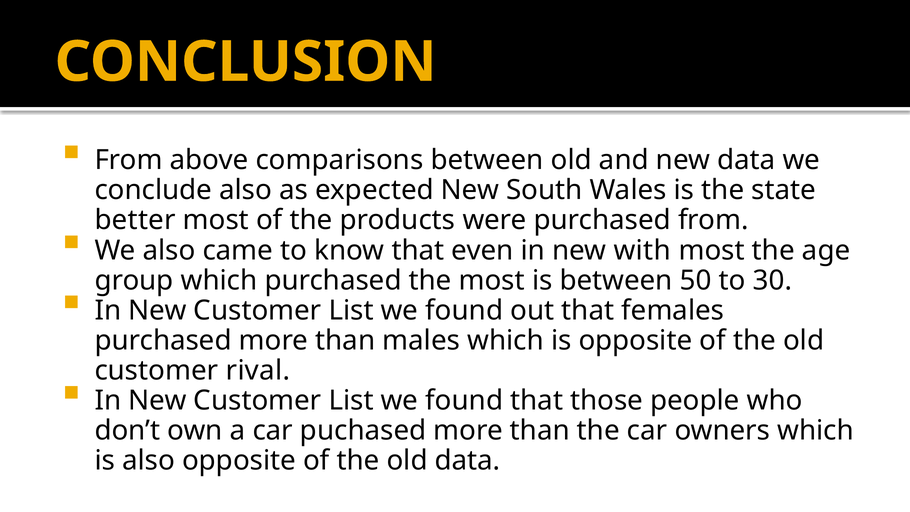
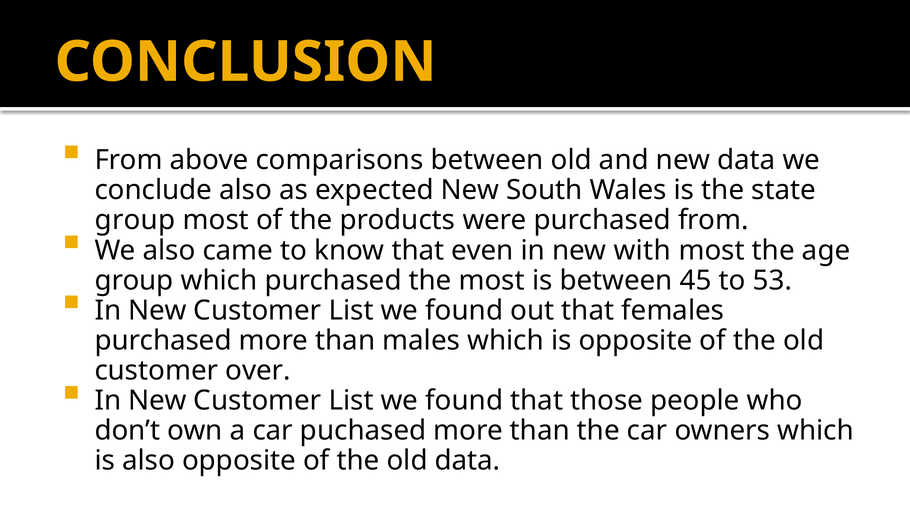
better at (135, 220): better -> group
50: 50 -> 45
30: 30 -> 53
rival: rival -> over
